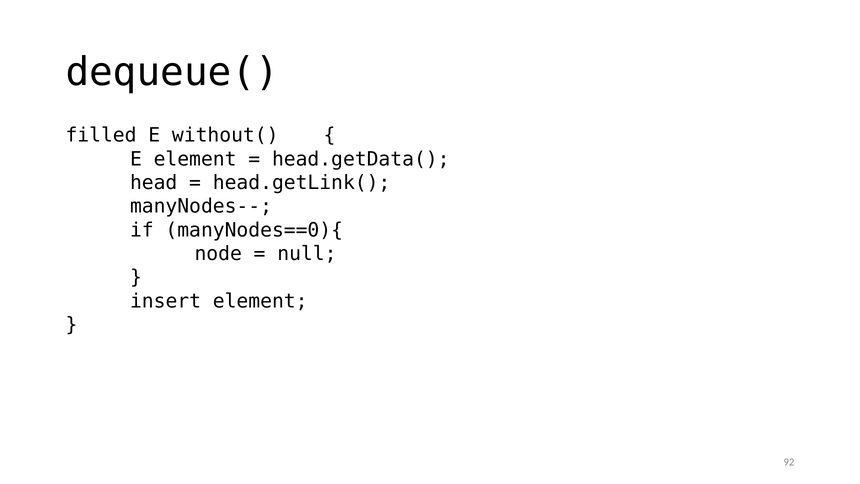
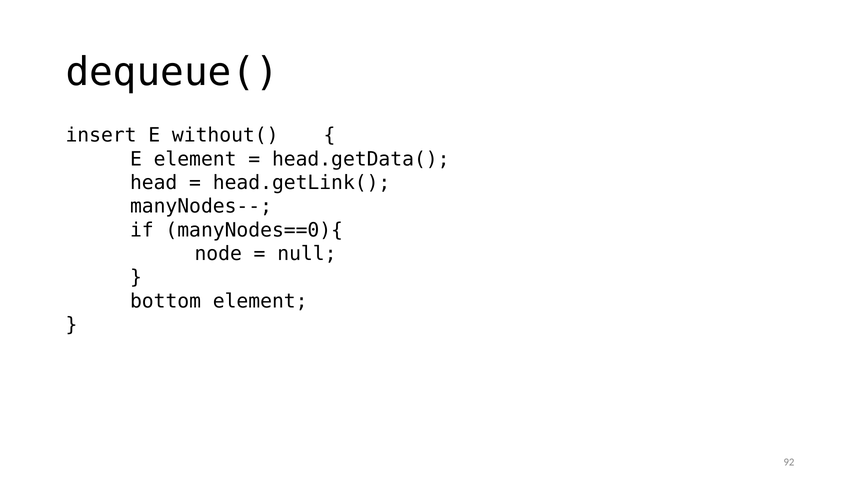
filled: filled -> insert
insert: insert -> bottom
